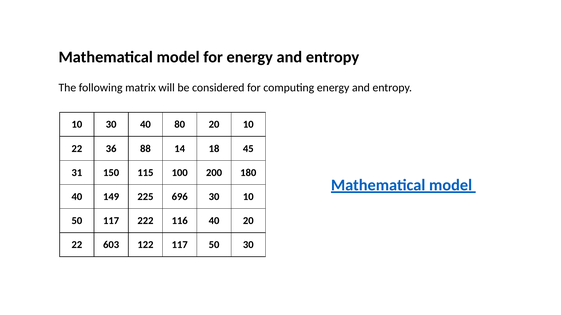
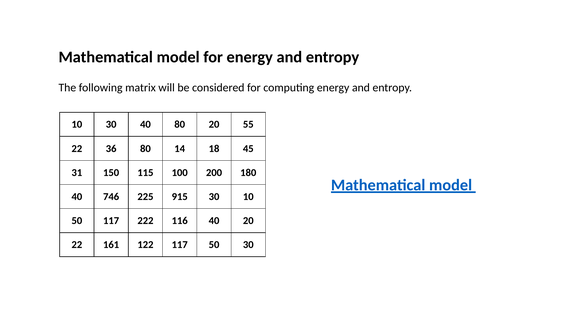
20 10: 10 -> 55
36 88: 88 -> 80
149: 149 -> 746
696: 696 -> 915
603: 603 -> 161
